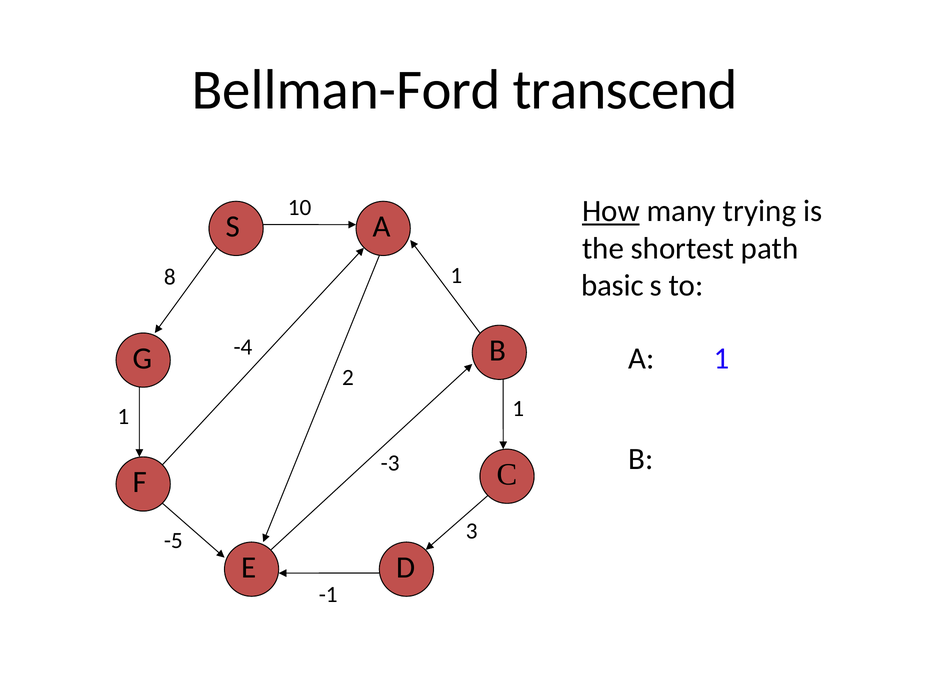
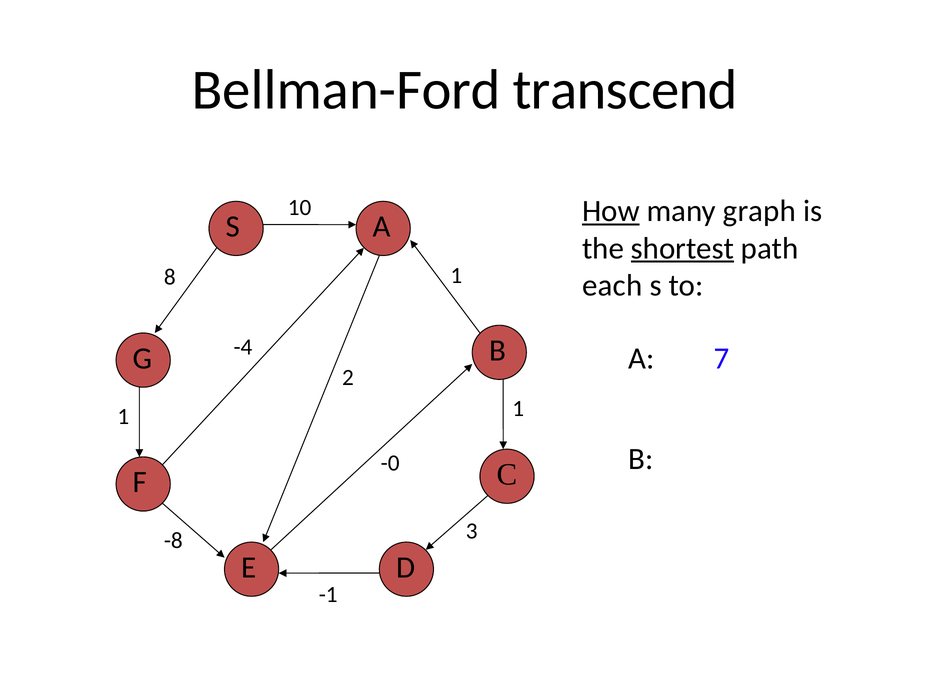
trying: trying -> graph
shortest underline: none -> present
basic: basic -> each
A 1: 1 -> 7
-3: -3 -> -0
-5: -5 -> -8
